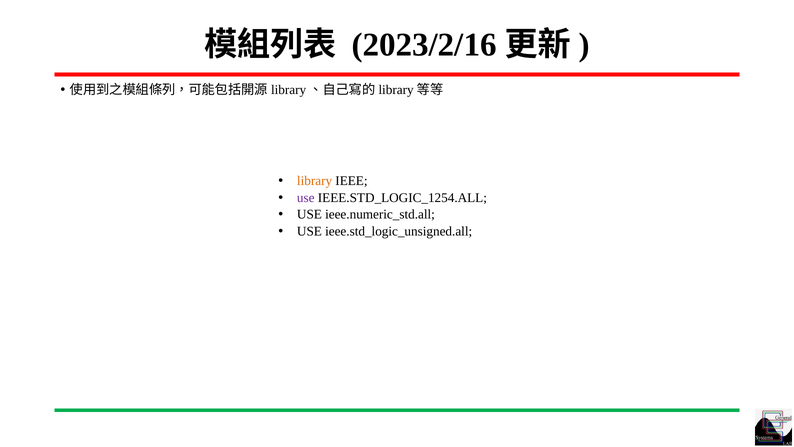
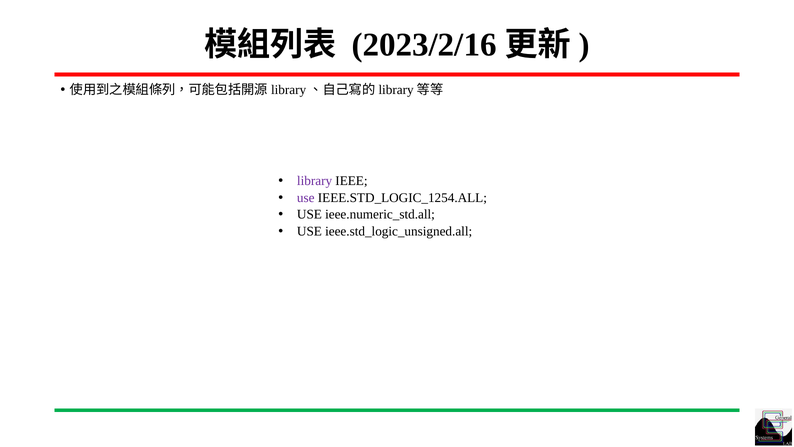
library colour: orange -> purple
